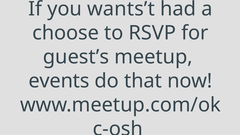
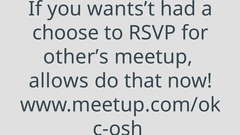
guest’s: guest’s -> other’s
events: events -> allows
